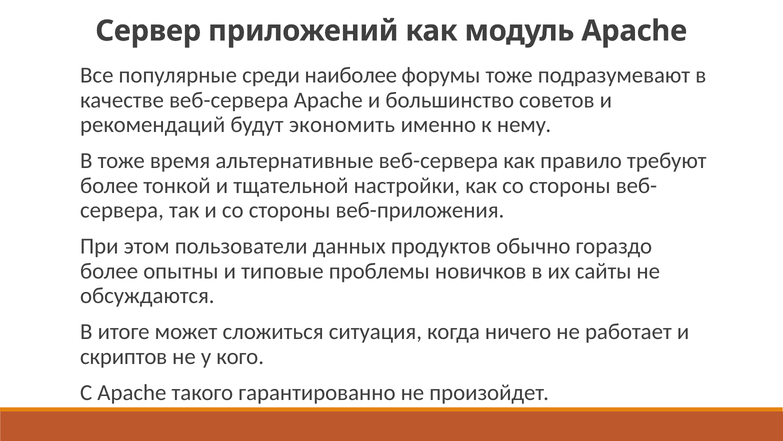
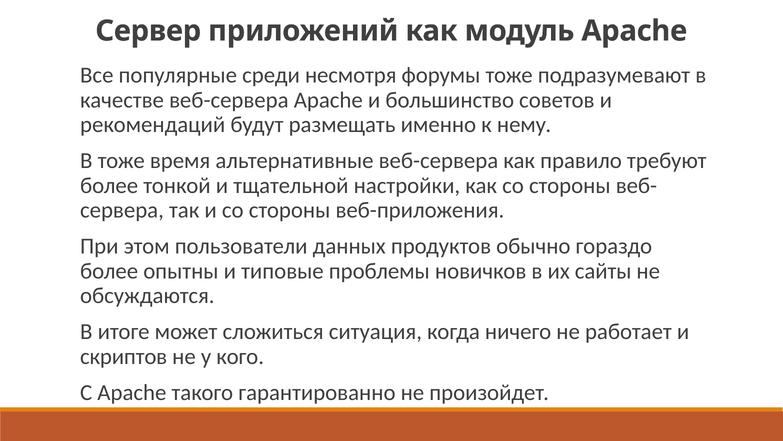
наиболее: наиболее -> несмотря
экономить: экономить -> размещать
